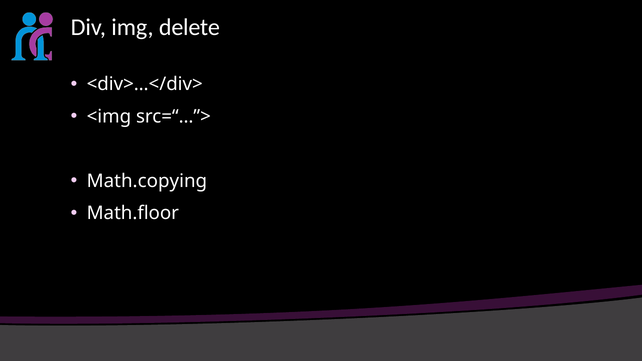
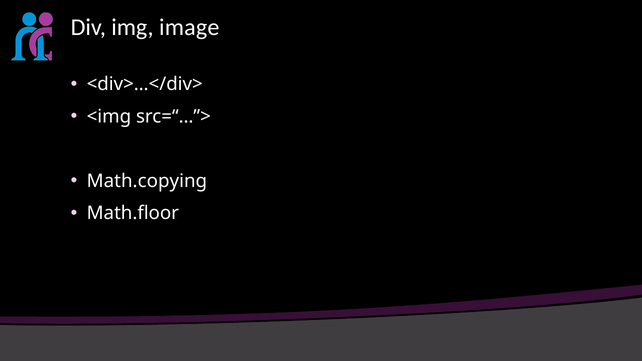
delete: delete -> image
